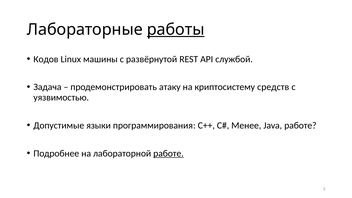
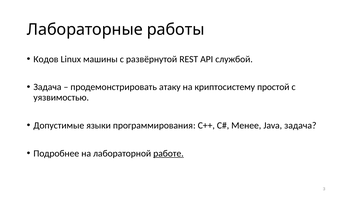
работы underline: present -> none
средств: средств -> простой
Java работе: работе -> задача
